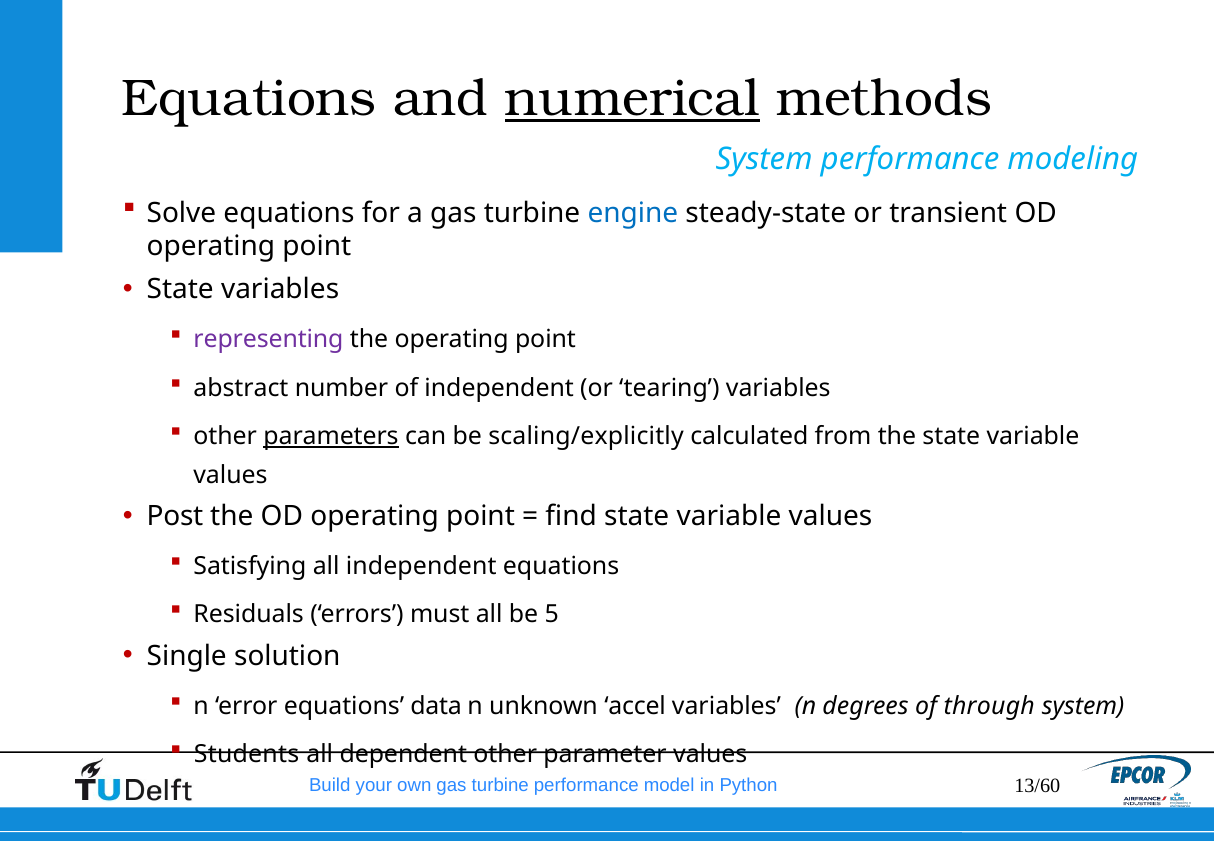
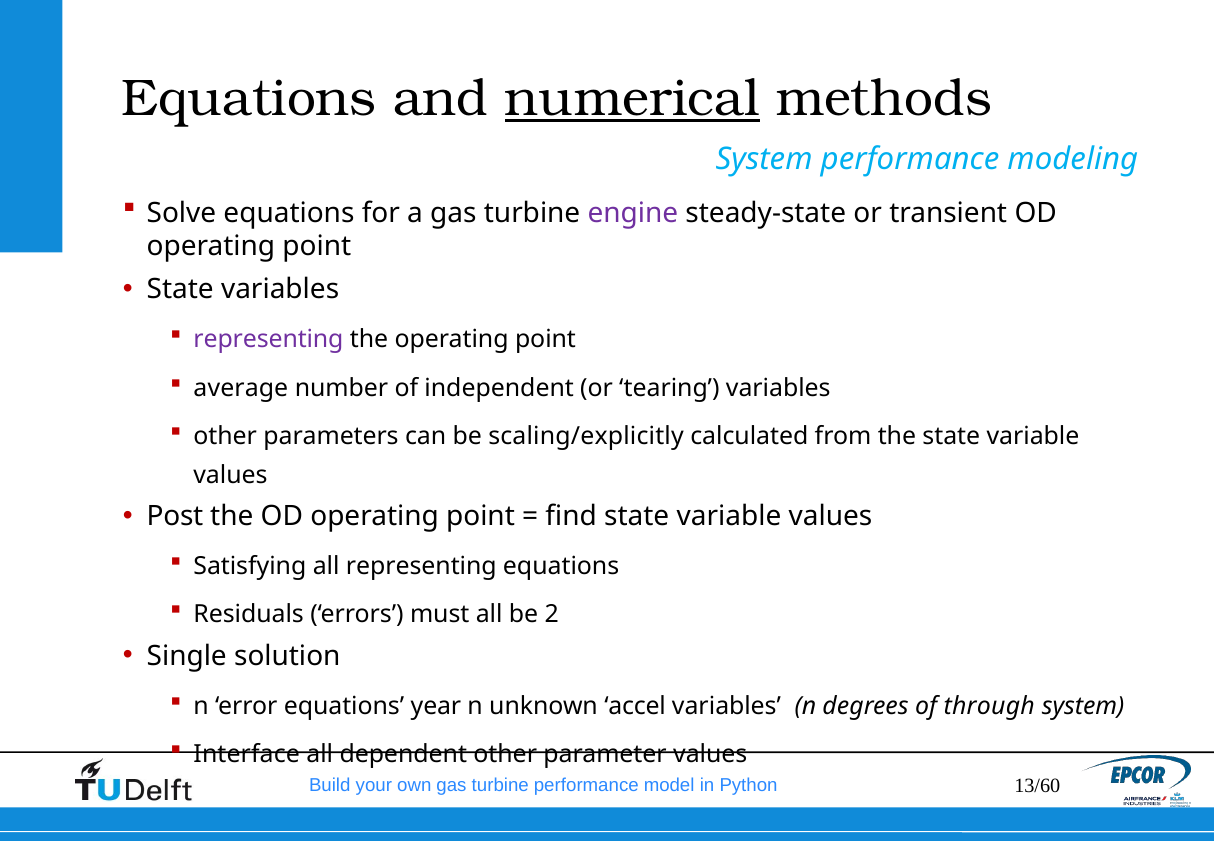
engine colour: blue -> purple
abstract: abstract -> average
parameters underline: present -> none
all independent: independent -> representing
5: 5 -> 2
data: data -> year
Students: Students -> Interface
